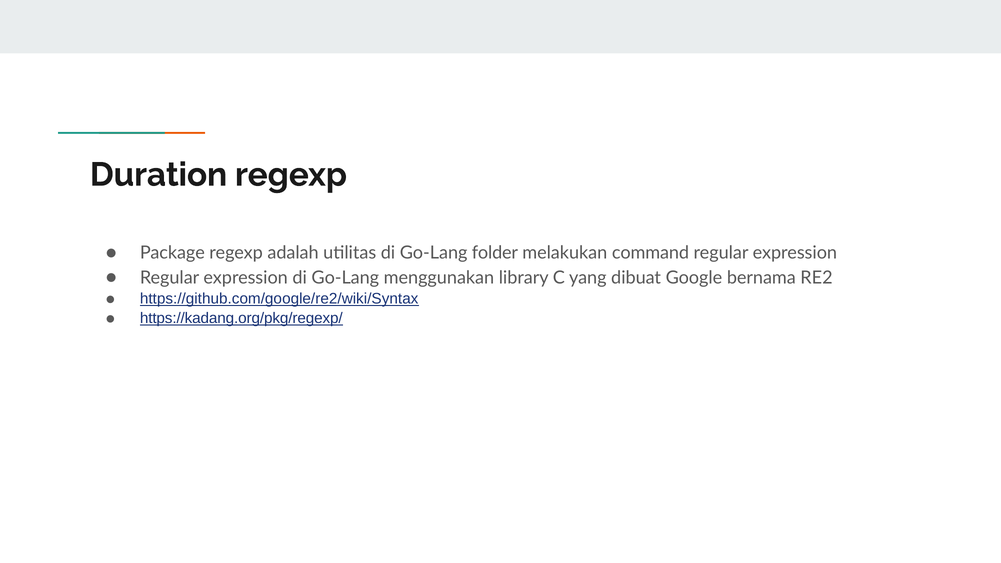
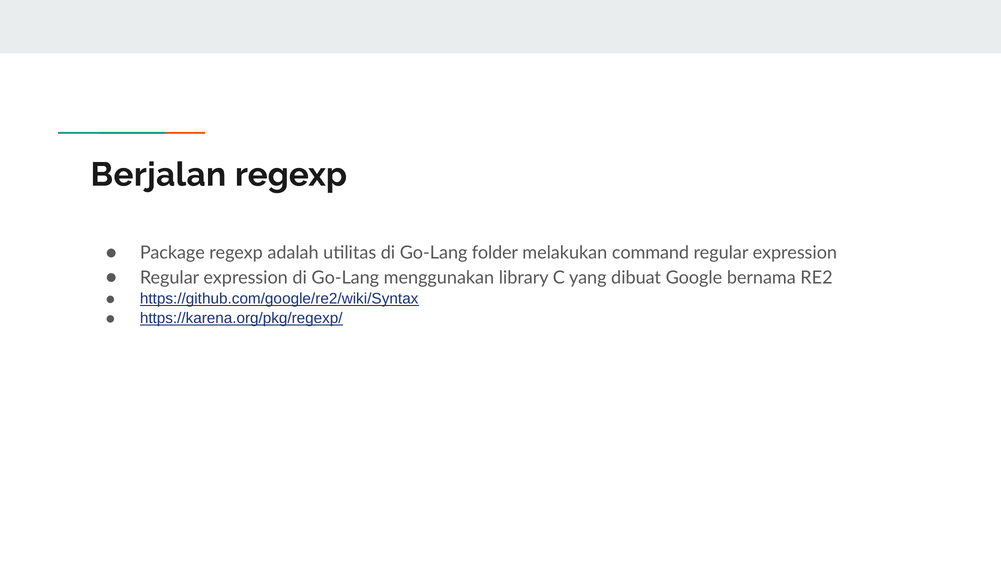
Duration: Duration -> Berjalan
https://kadang.org/pkg/regexp/: https://kadang.org/pkg/regexp/ -> https://karena.org/pkg/regexp/
